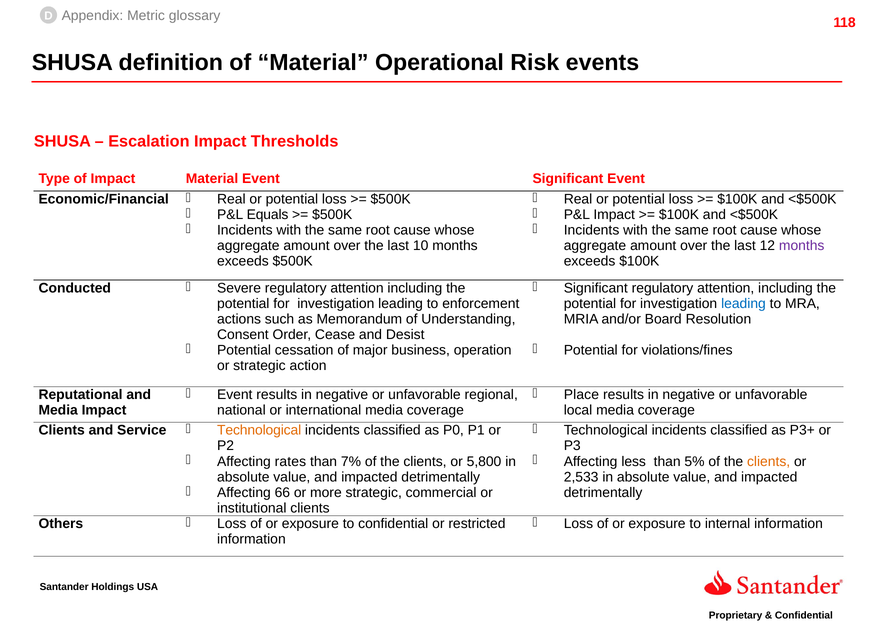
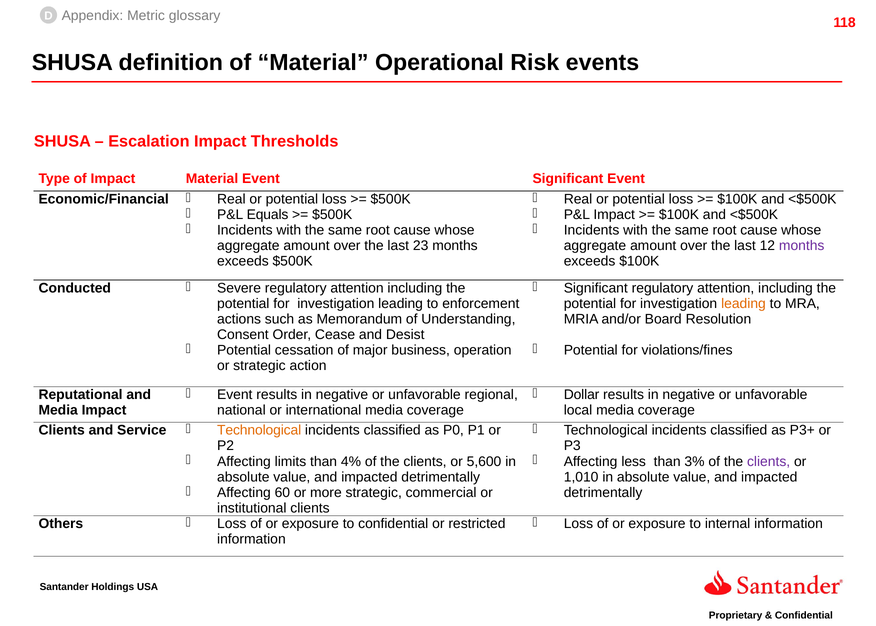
10: 10 -> 23
leading at (743, 303) colour: blue -> orange
Place: Place -> Dollar
rates: rates -> limits
7%: 7% -> 4%
5,800: 5,800 -> 5,600
5%: 5% -> 3%
clients at (769, 461) colour: orange -> purple
2,533: 2,533 -> 1,010
66: 66 -> 60
